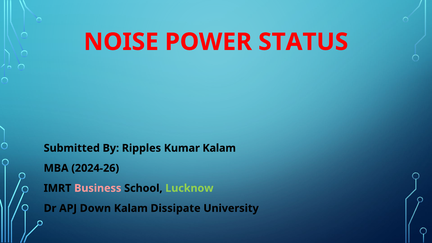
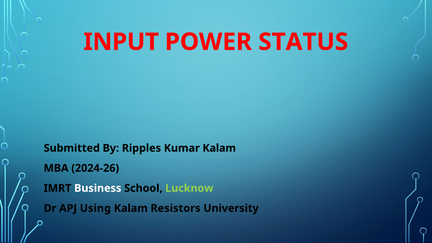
NOISE: NOISE -> INPUT
Business colour: pink -> white
Down: Down -> Using
Dissipate: Dissipate -> Resistors
